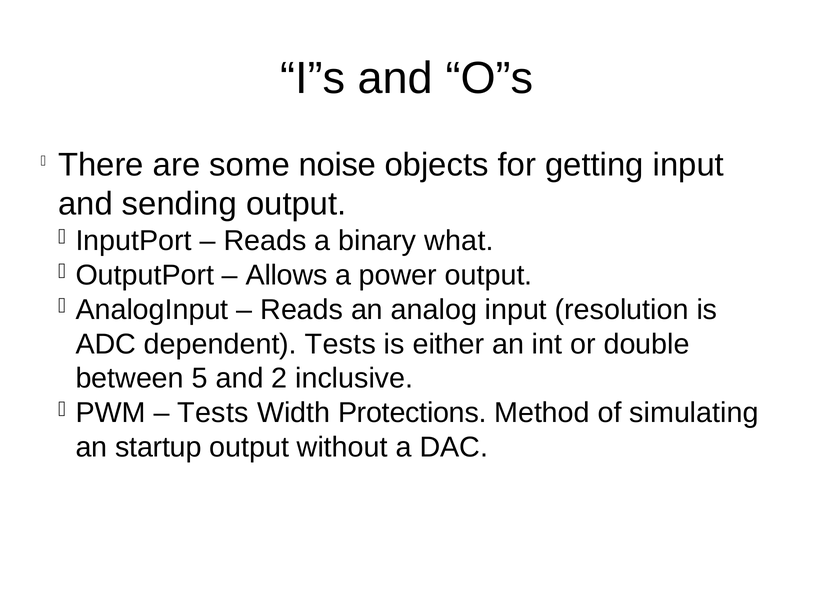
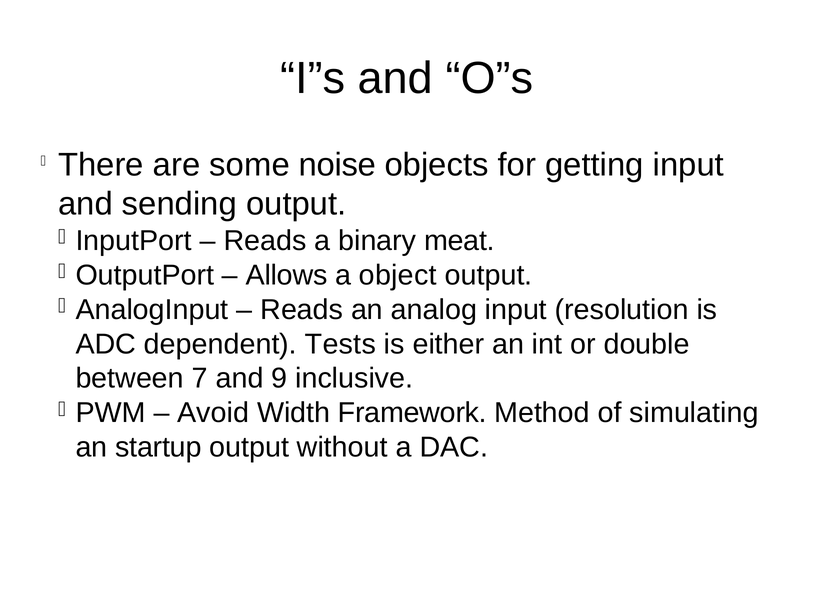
what: what -> meat
power: power -> object
5: 5 -> 7
2: 2 -> 9
Tests at (213, 413): Tests -> Avoid
Protections: Protections -> Framework
